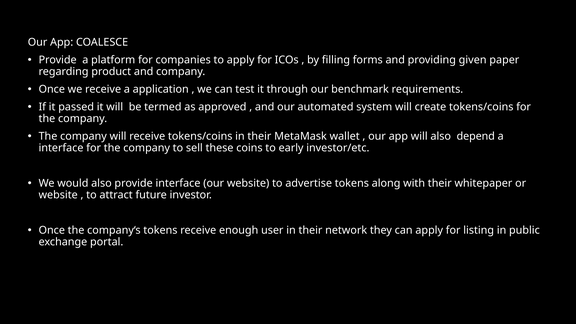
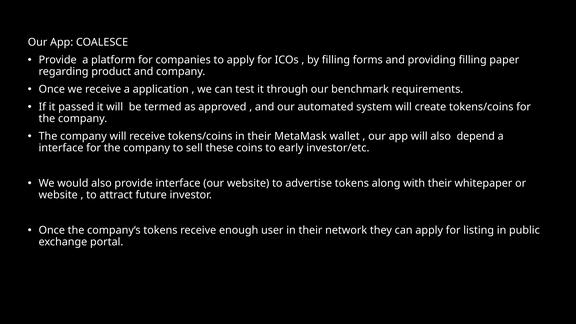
providing given: given -> filling
